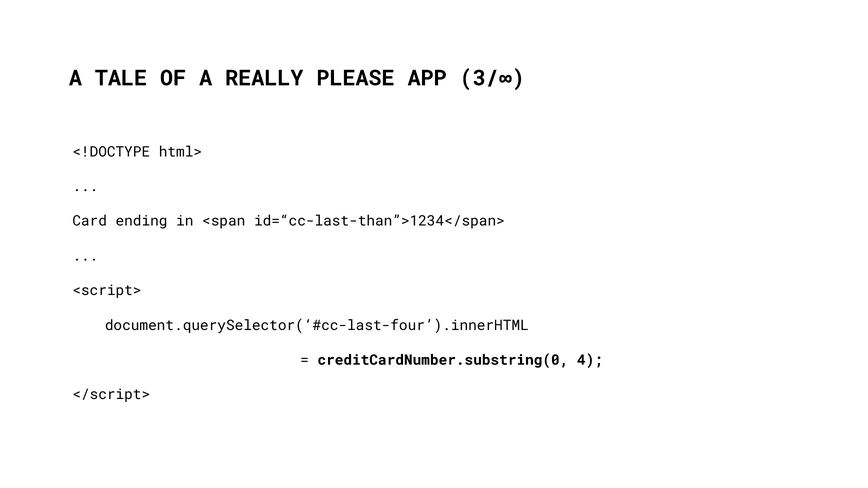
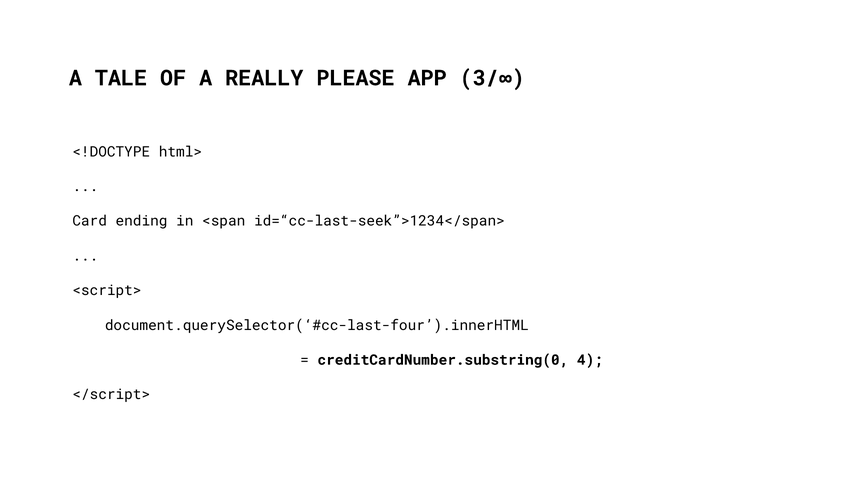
id=“cc-last-than”>1234</span>: id=“cc-last-than”>1234</span> -> id=“cc-last-seek”>1234</span>
